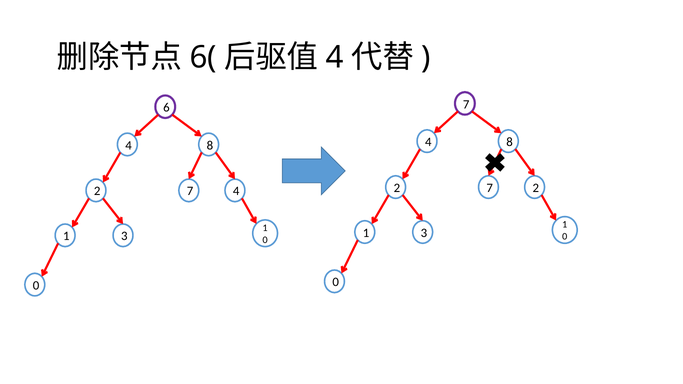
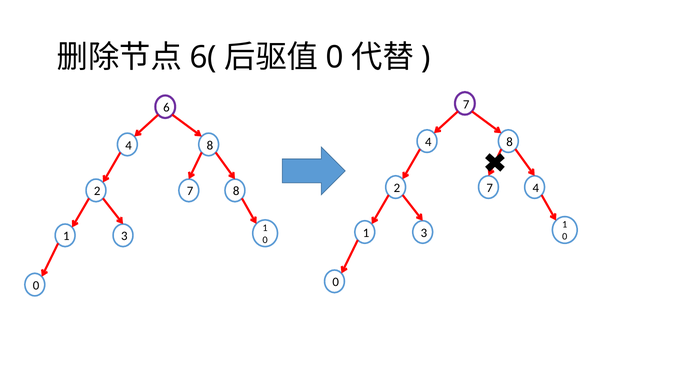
4 at (335, 58): 4 -> 0
2 at (536, 188): 2 -> 4
4 at (236, 191): 4 -> 8
